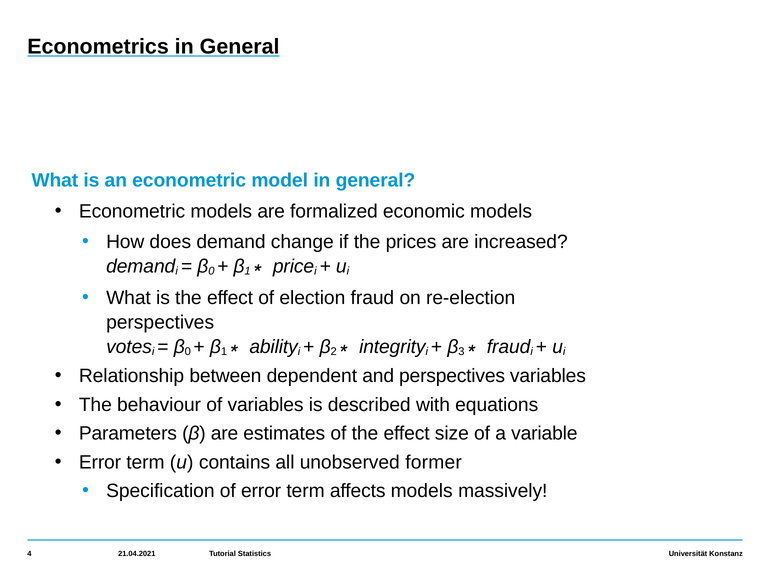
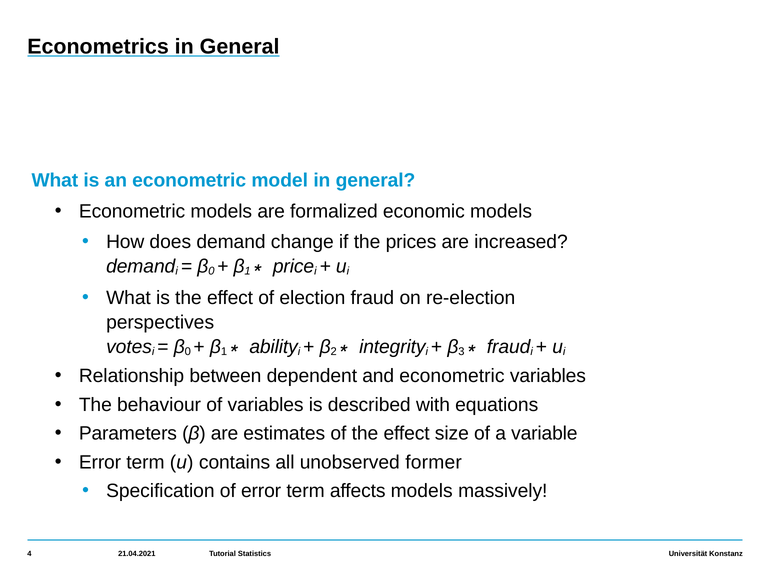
and perspectives: perspectives -> econometric
